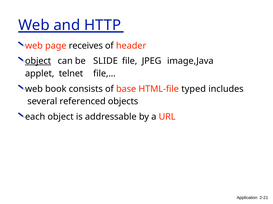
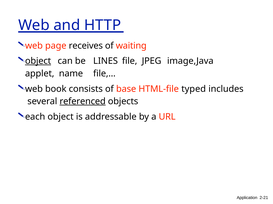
header: header -> waiting
SLIDE: SLIDE -> LINES
telnet: telnet -> name
referenced underline: none -> present
